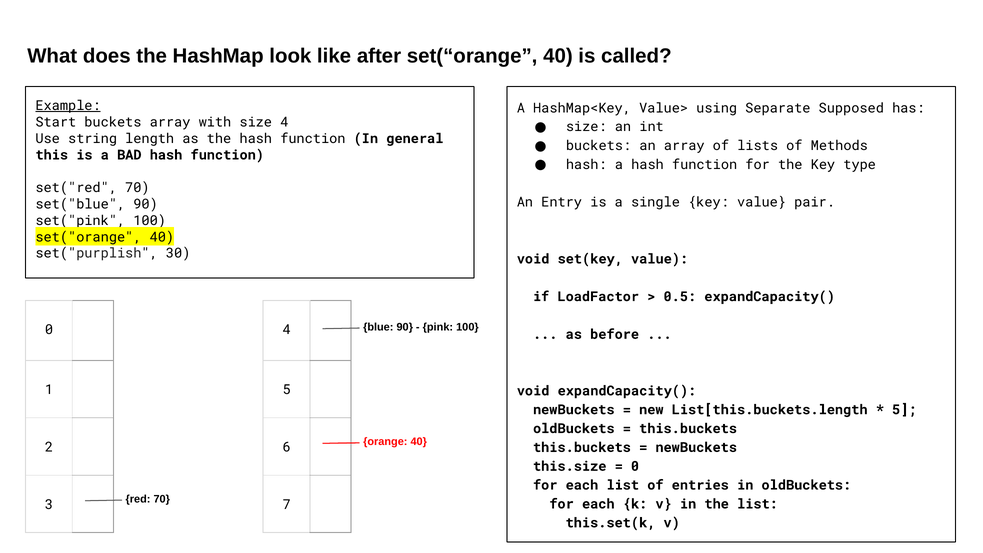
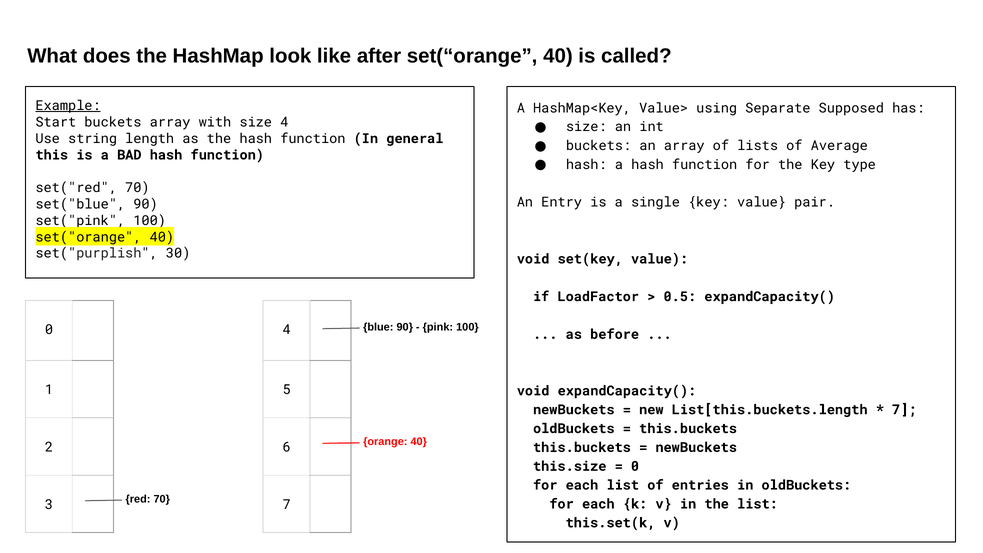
Methods: Methods -> Average
5 at (904, 410): 5 -> 7
